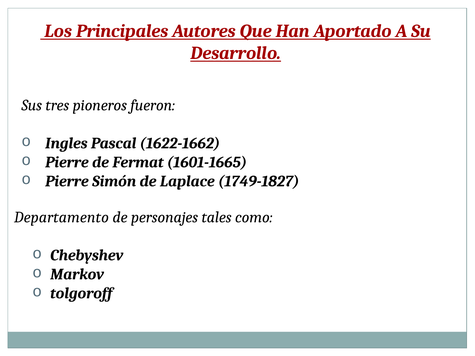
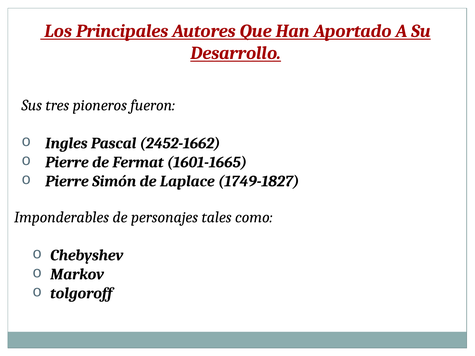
1622-1662: 1622-1662 -> 2452-1662
Departamento: Departamento -> Imponderables
